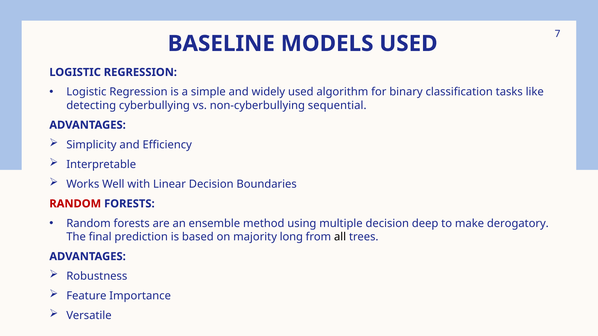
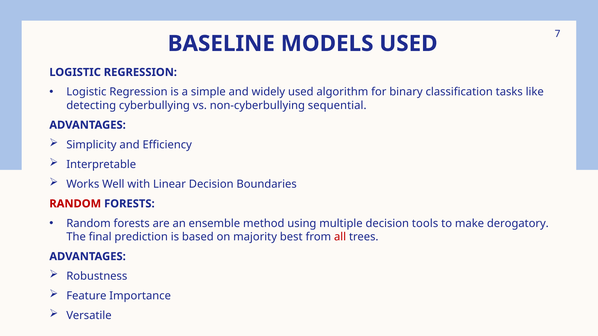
deep: deep -> tools
long: long -> best
all colour: black -> red
